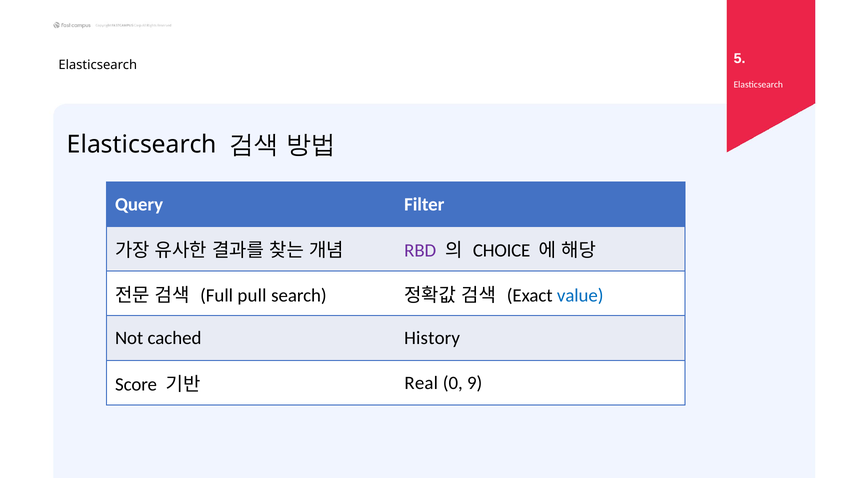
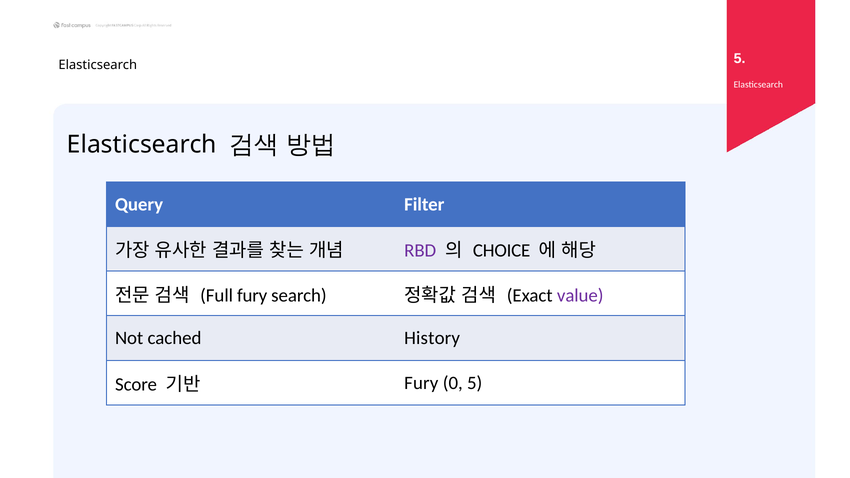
Full pull: pull -> fury
value colour: blue -> purple
Real at (421, 383): Real -> Fury
0 9: 9 -> 5
